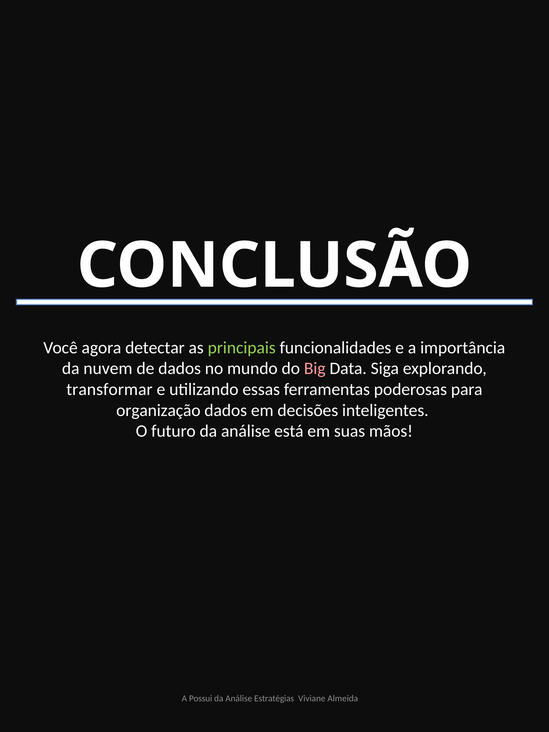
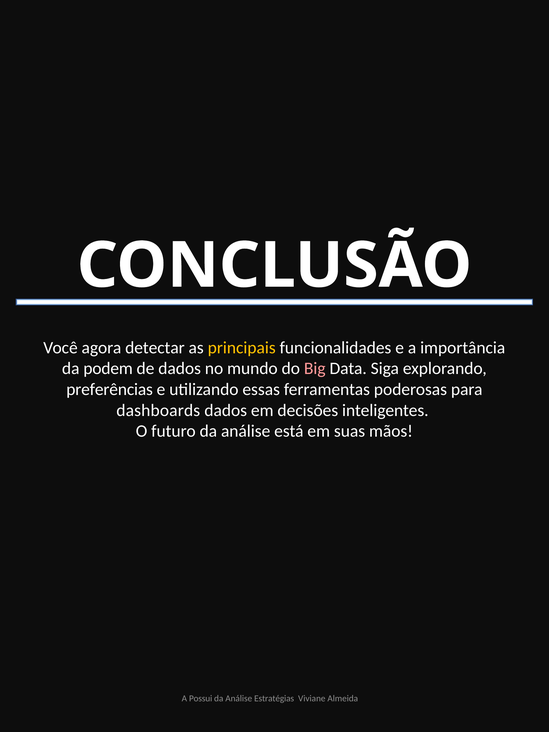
principais colour: light green -> yellow
nuvem: nuvem -> podem
transformar: transformar -> preferências
organização: organização -> dashboards
